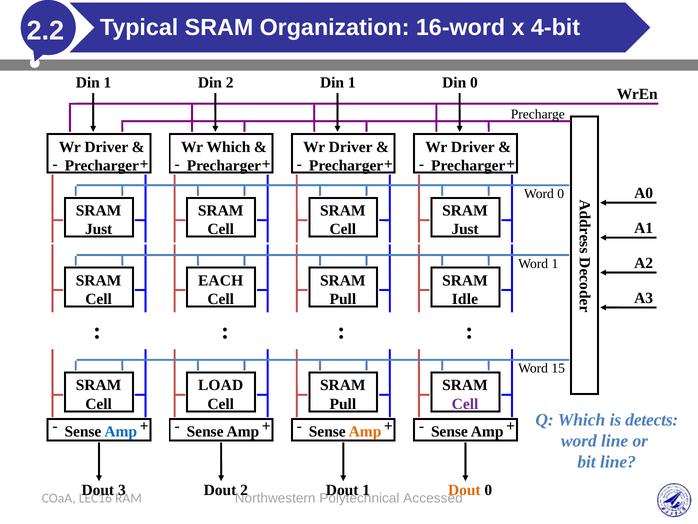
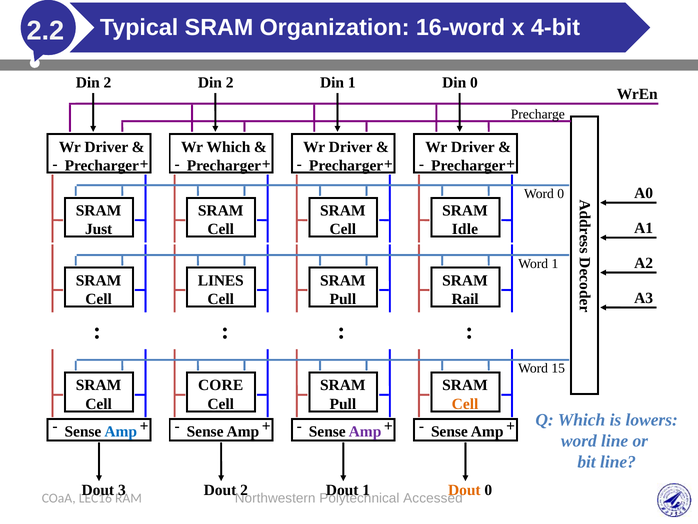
1 at (107, 82): 1 -> 2
Just at (465, 229): Just -> Idle
EACH: EACH -> LINES
Idle: Idle -> Rail
LOAD: LOAD -> CORE
Cell at (465, 404) colour: purple -> orange
detects: detects -> lowers
Amp at (365, 431) colour: orange -> purple
